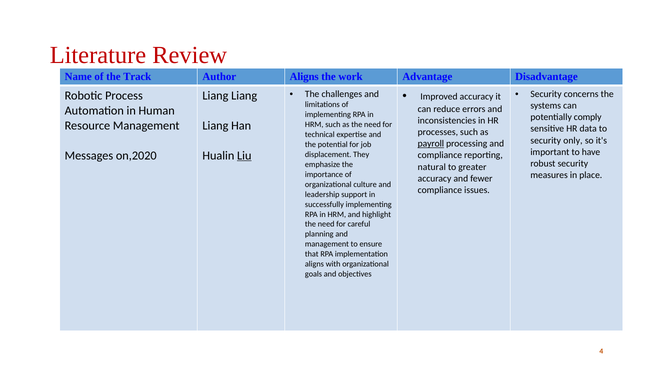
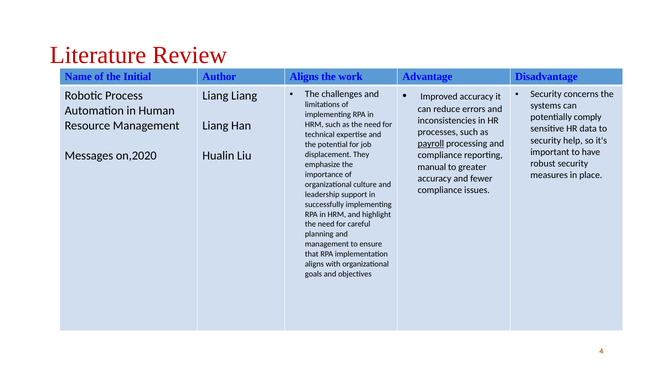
Track: Track -> Initial
only: only -> help
Liu underline: present -> none
natural: natural -> manual
